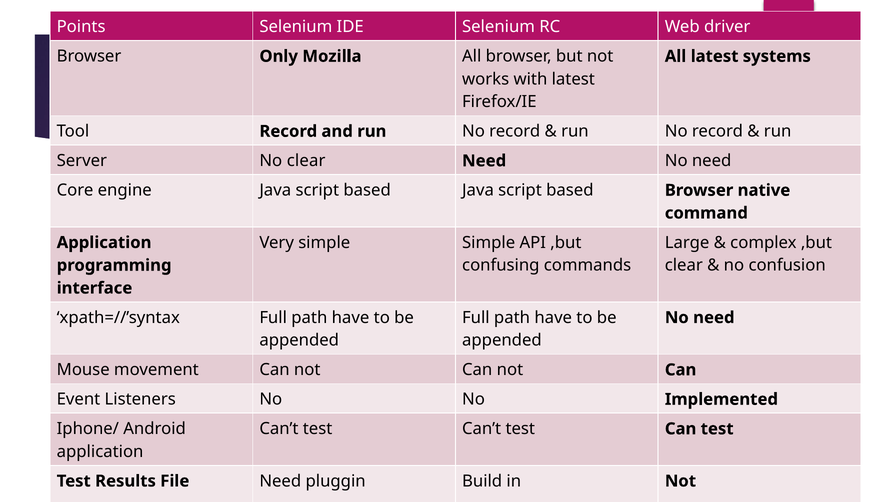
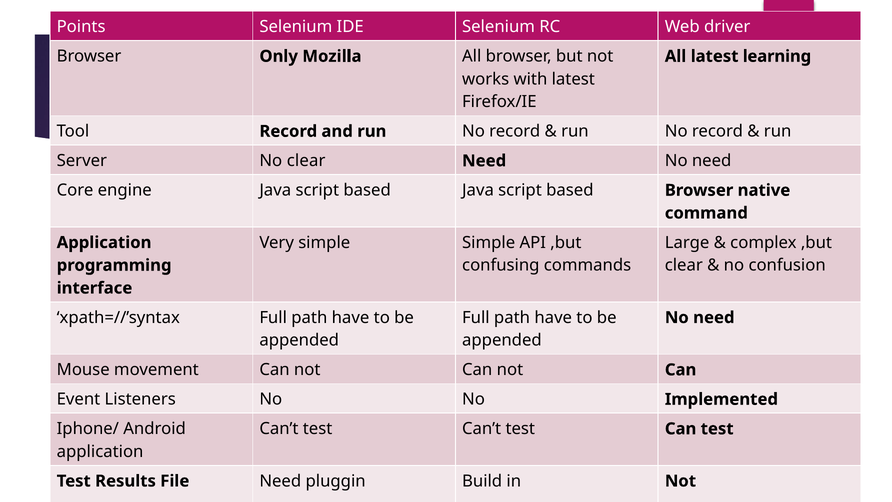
systems: systems -> learning
